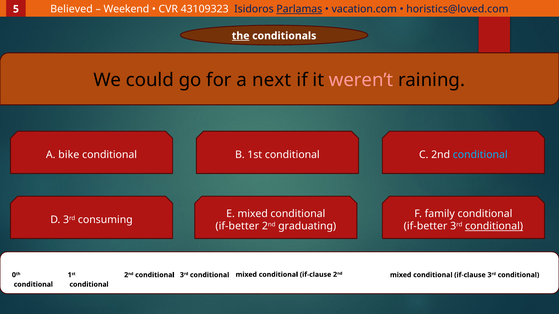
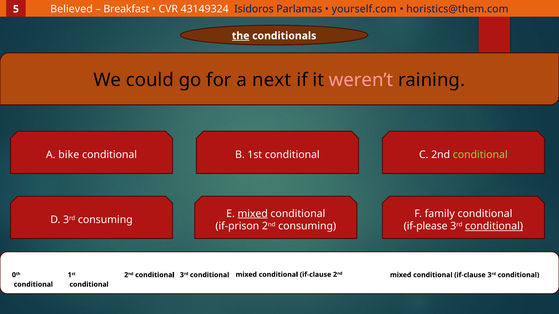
Weekend: Weekend -> Breakfast
43109323: 43109323 -> 43149324
Parlamas underline: present -> none
vacation.com: vacation.com -> yourself.com
horistics@loved.com: horistics@loved.com -> horistics@them.com
conditional at (480, 155) colour: light blue -> light green
mixed at (253, 214) underline: none -> present
if-better at (237, 226): if-better -> if-prison
2nd graduating: graduating -> consuming
if-better at (426, 226): if-better -> if-please
